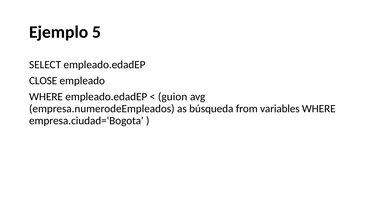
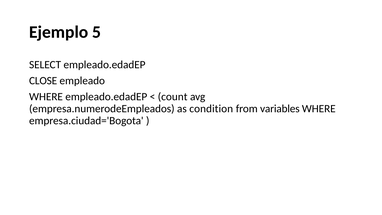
guion: guion -> count
búsqueda: búsqueda -> condition
